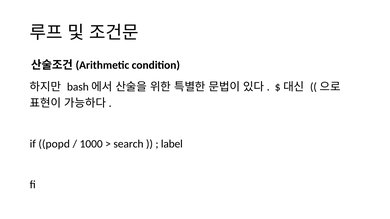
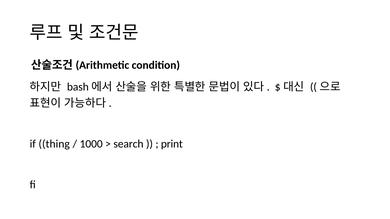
popd: popd -> thing
label: label -> print
